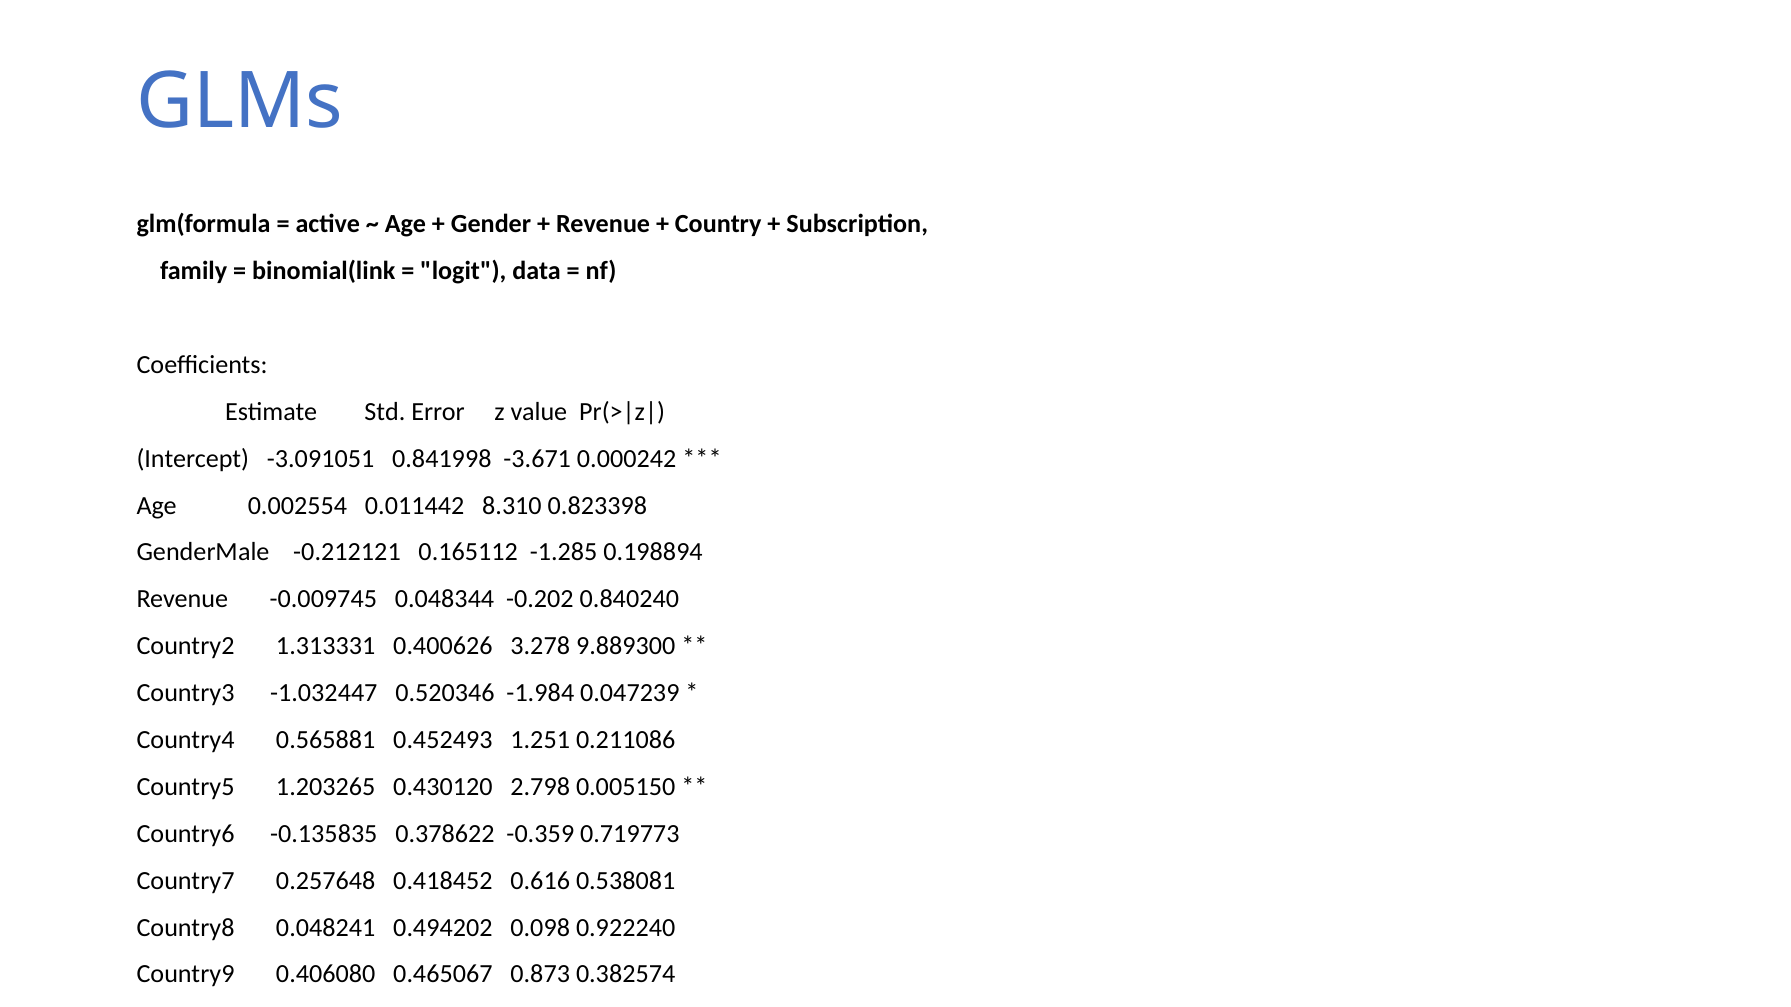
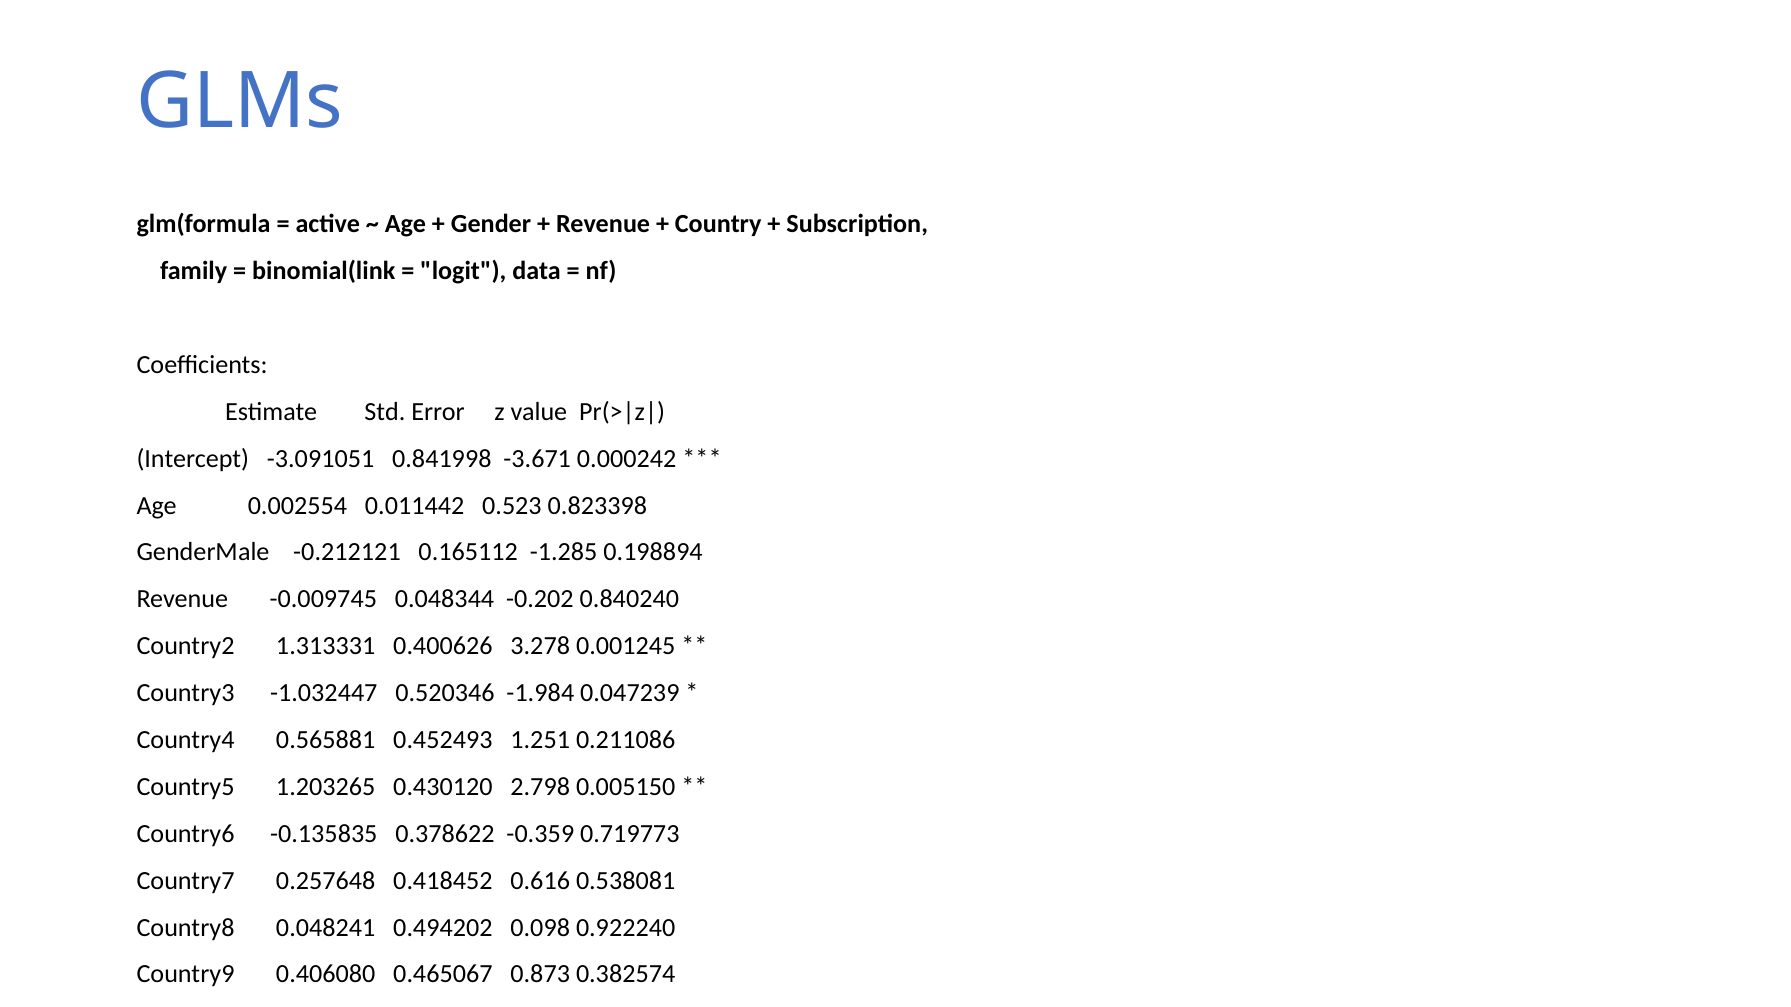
8.310: 8.310 -> 0.523
9.889300: 9.889300 -> 0.001245
